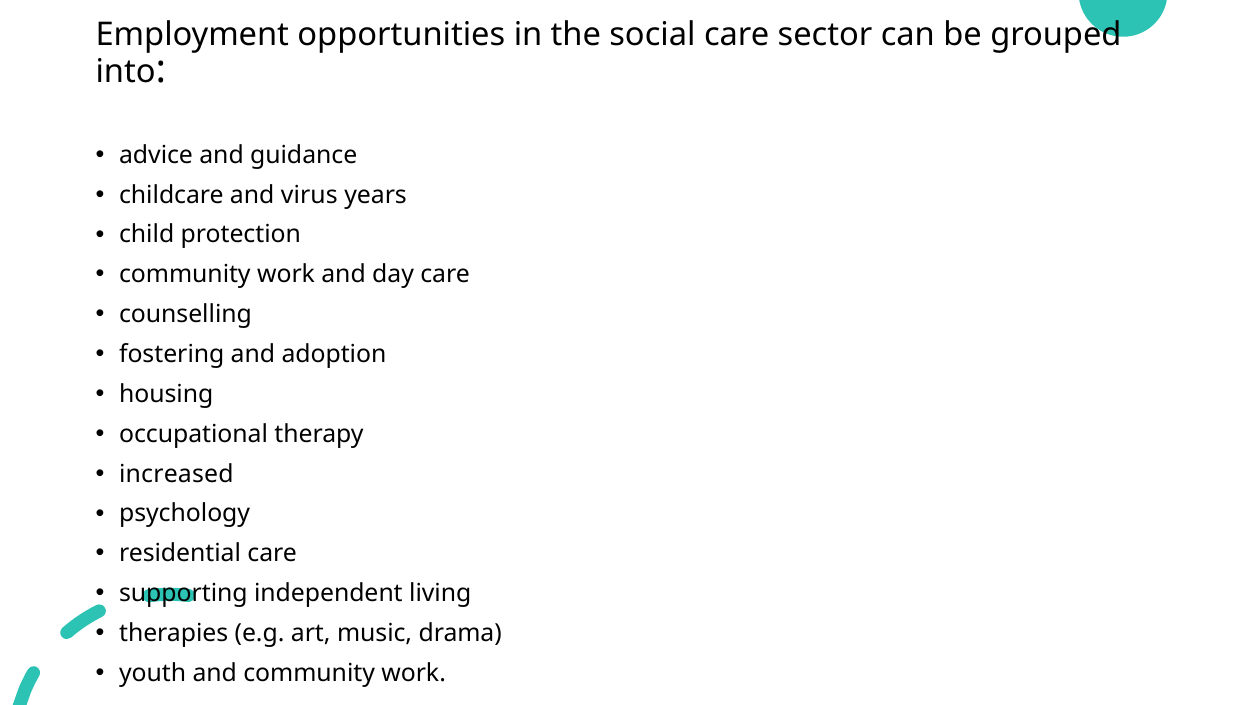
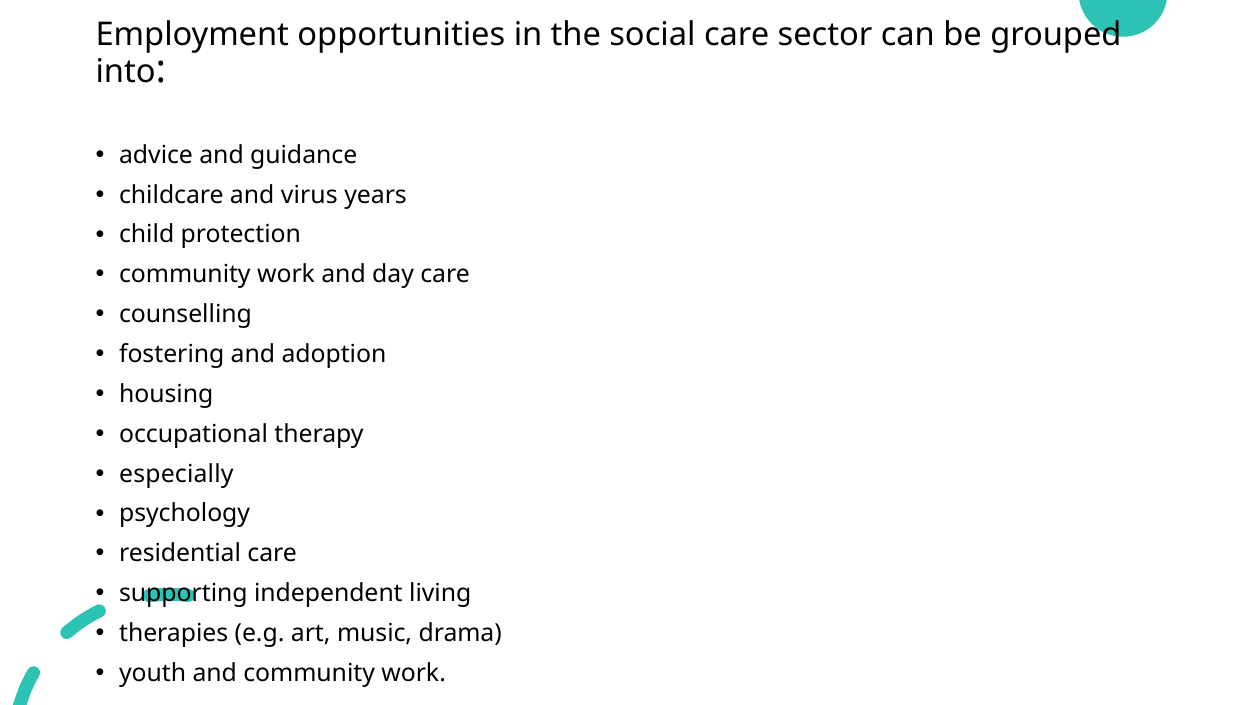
increased: increased -> especially
